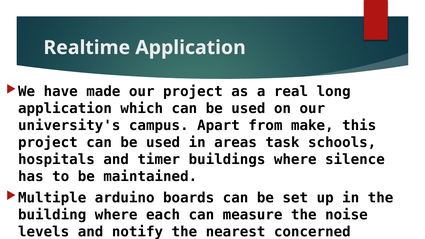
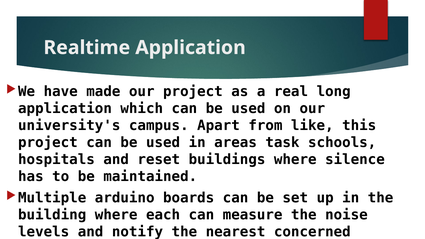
make: make -> like
timer: timer -> reset
